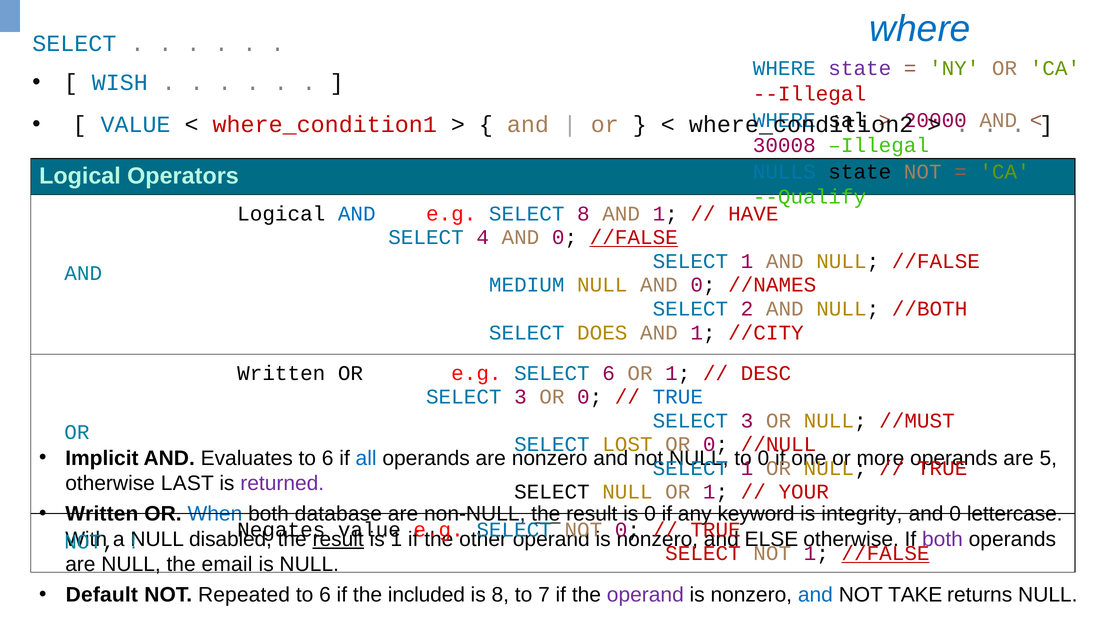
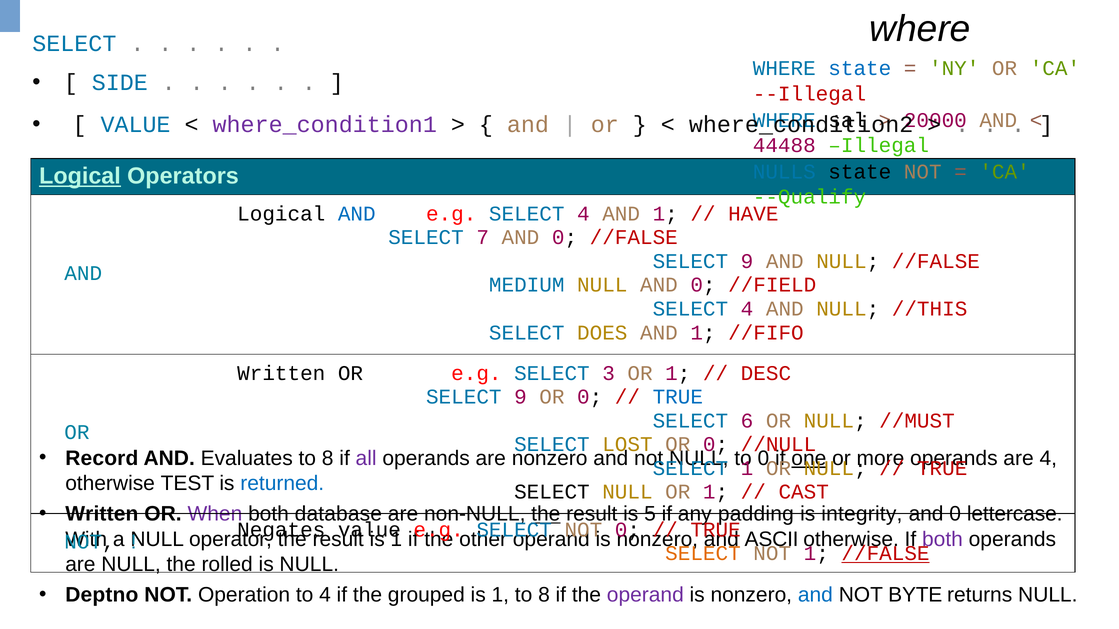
where at (920, 29) colour: blue -> black
state at (860, 69) colour: purple -> blue
WISH: WISH -> SIDE
where_condition1 colour: red -> purple
30008: 30008 -> 44488
Logical at (80, 176) underline: none -> present
e.g SELECT 8: 8 -> 4
4: 4 -> 7
//FALSE at (634, 238) underline: present -> none
1 at (747, 261): 1 -> 9
//NAMES: //NAMES -> //FIELD
2 at (747, 309): 2 -> 4
//BOTH: //BOTH -> //THIS
//CITY: //CITY -> //FIFO
SELECT 6: 6 -> 3
3 at (520, 397): 3 -> 9
3 at (747, 421): 3 -> 6
Implicit: Implicit -> Record
Evaluates to 6: 6 -> 8
all colour: blue -> purple
one underline: none -> present
are 5: 5 -> 4
LAST: LAST -> TEST
returned colour: purple -> blue
YOUR: YOUR -> CAST
When colour: blue -> purple
is 0: 0 -> 5
keyword: keyword -> padding
disabled: disabled -> operator
result at (338, 540) underline: present -> none
ELSE: ELSE -> ASCII
SELECT at (703, 554) colour: red -> orange
email: email -> rolled
Default: Default -> Deptno
Repeated: Repeated -> Operation
6 at (325, 595): 6 -> 4
included: included -> grouped
8 at (500, 595): 8 -> 1
7 at (544, 595): 7 -> 8
TAKE: TAKE -> BYTE
